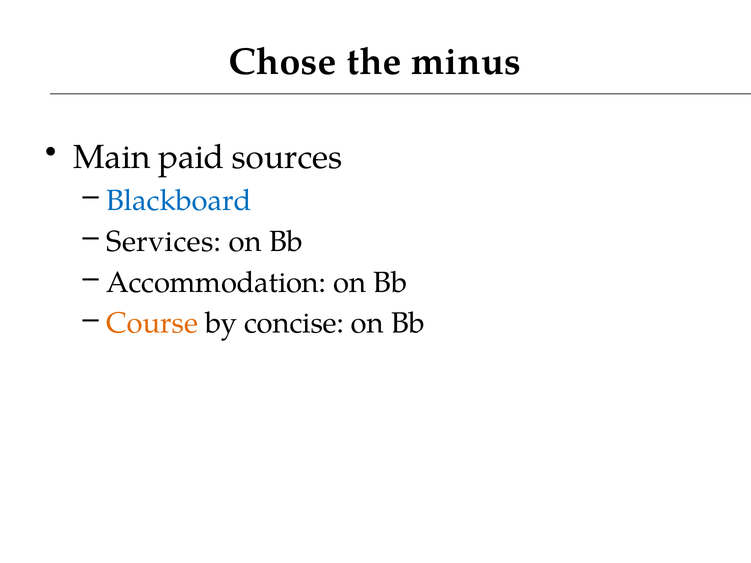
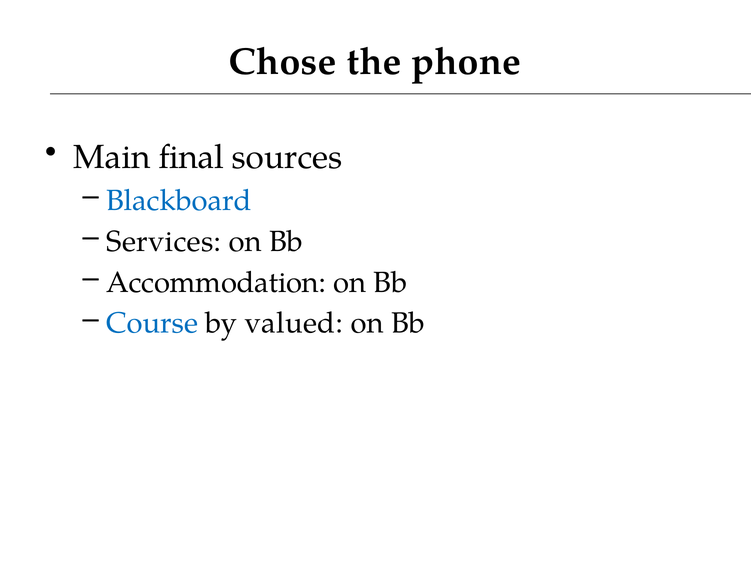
minus: minus -> phone
paid: paid -> final
Course colour: orange -> blue
concise: concise -> valued
